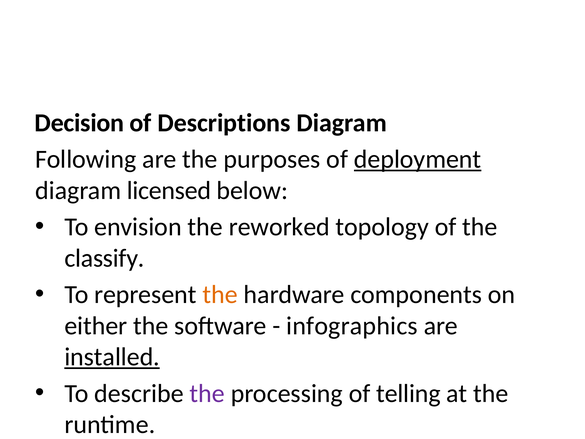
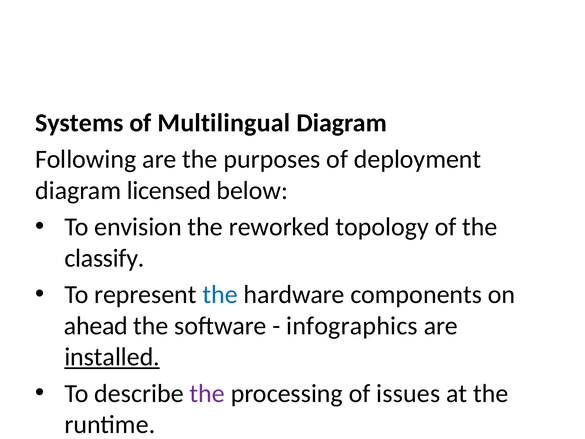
Decision: Decision -> Systems
Descriptions: Descriptions -> Multilingual
deployment underline: present -> none
the at (220, 294) colour: orange -> blue
either: either -> ahead
telling: telling -> issues
